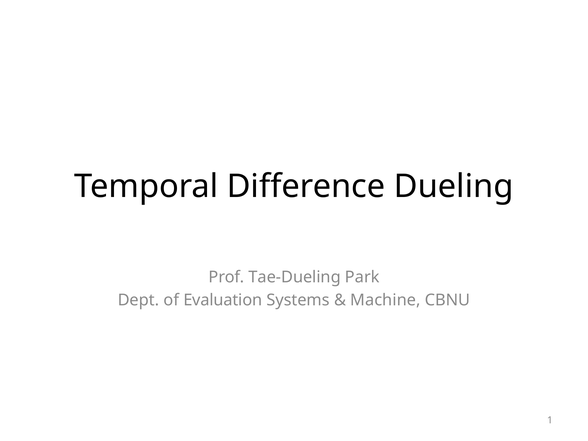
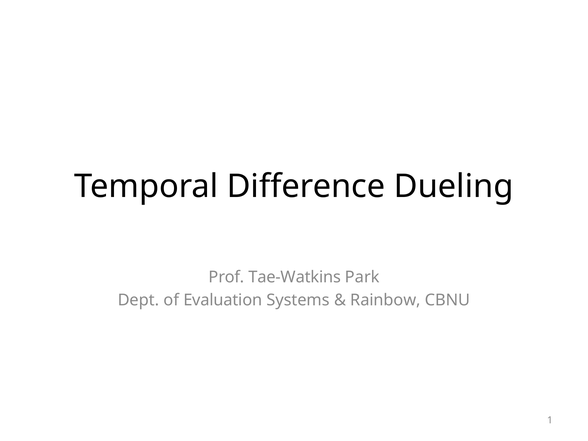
Tae-Dueling: Tae-Dueling -> Tae-Watkins
Machine: Machine -> Rainbow
